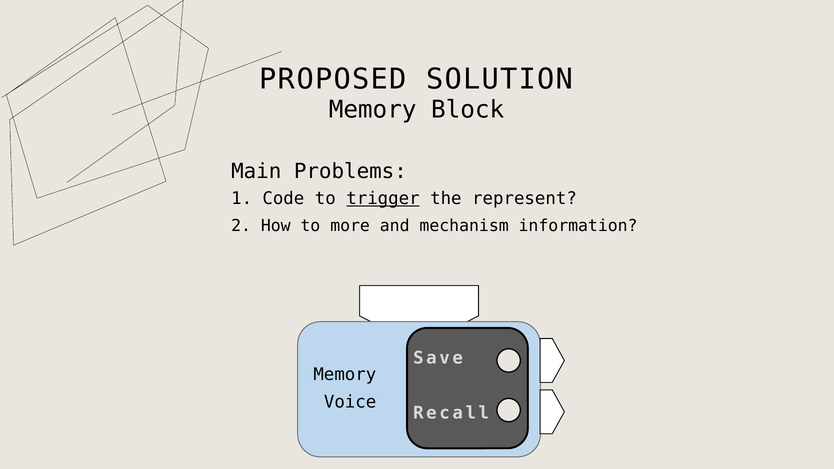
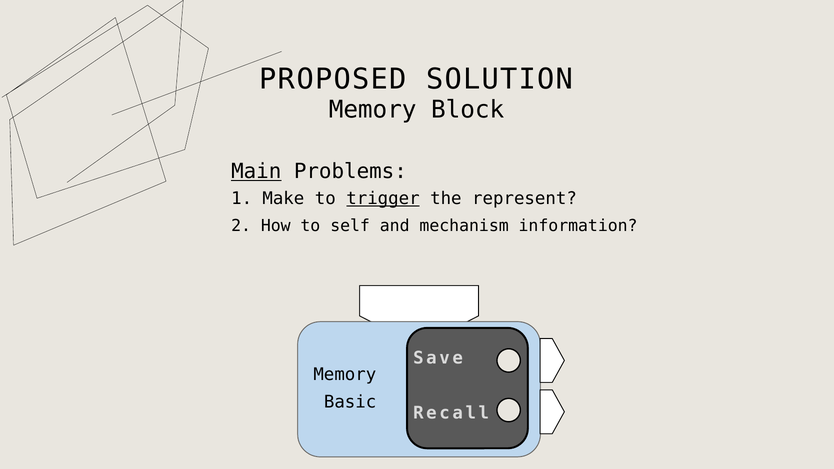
Main underline: none -> present
Code: Code -> Make
more: more -> self
Voice: Voice -> Basic
